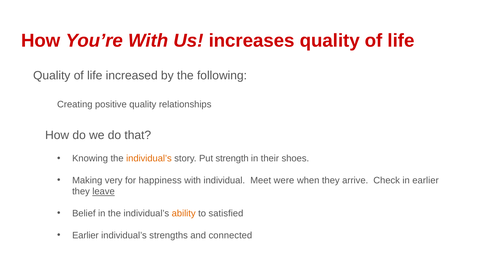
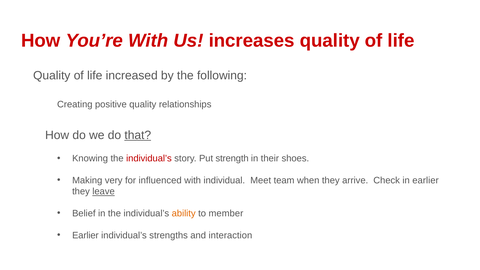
that underline: none -> present
individual’s at (149, 158) colour: orange -> red
happiness: happiness -> influenced
were: were -> team
satisfied: satisfied -> member
connected: connected -> interaction
